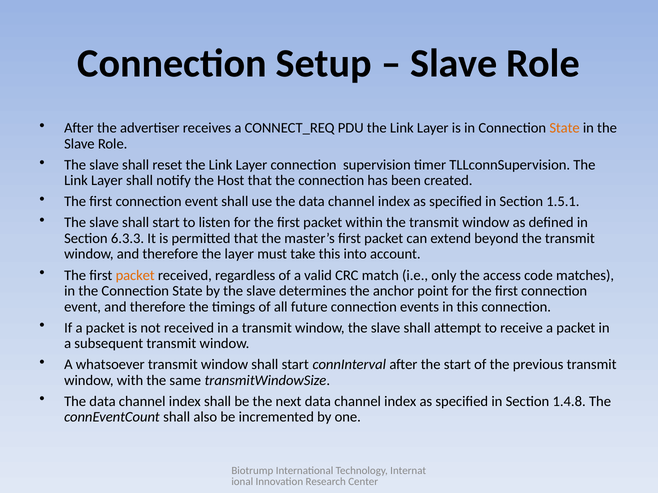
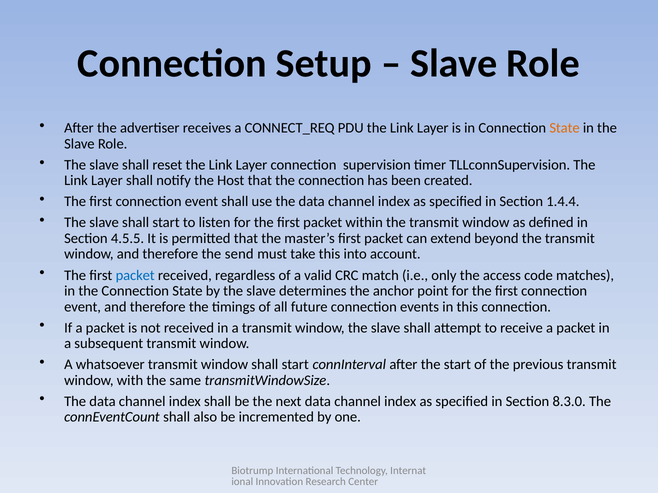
1.5.1: 1.5.1 -> 1.4.4
6.3.3: 6.3.3 -> 4.5.5
the layer: layer -> send
packet at (135, 275) colour: orange -> blue
1.4.8: 1.4.8 -> 8.3.0
